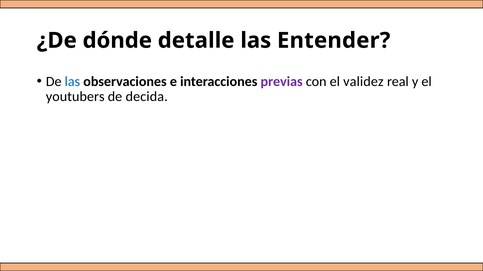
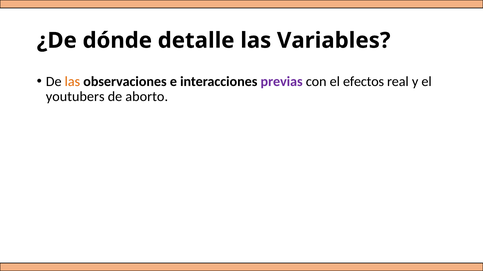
Entender: Entender -> Variables
las at (72, 82) colour: blue -> orange
validez: validez -> efectos
decida: decida -> aborto
